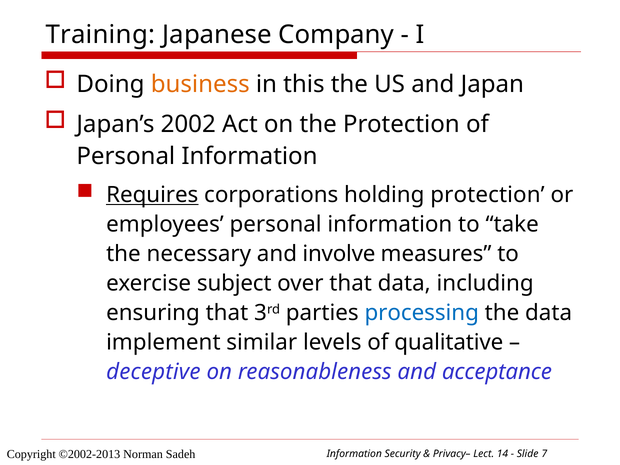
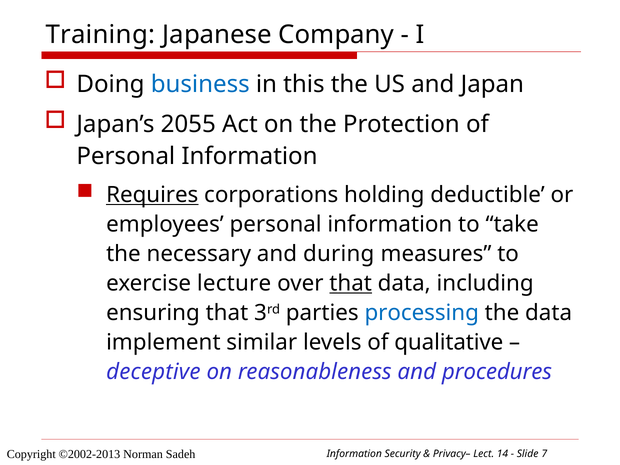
business colour: orange -> blue
2002: 2002 -> 2055
holding protection: protection -> deductible
involve: involve -> during
subject: subject -> lecture
that at (351, 283) underline: none -> present
acceptance: acceptance -> procedures
